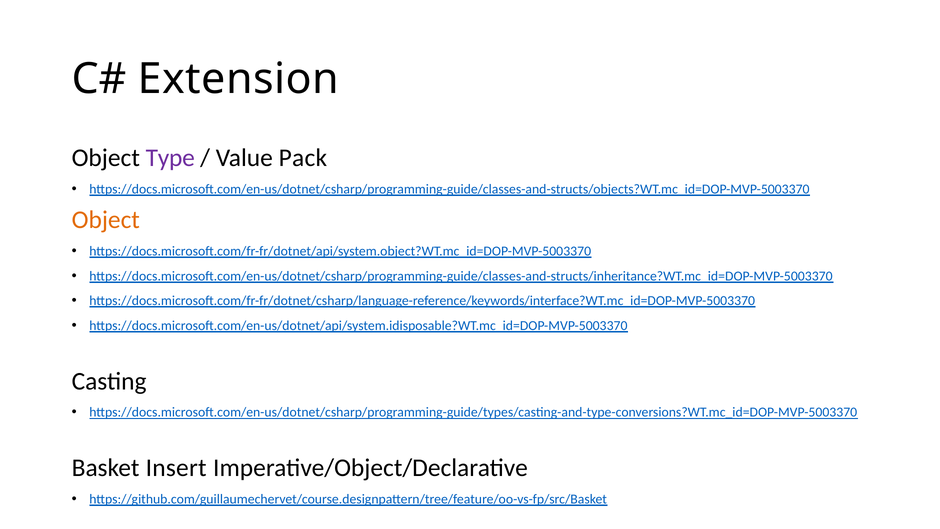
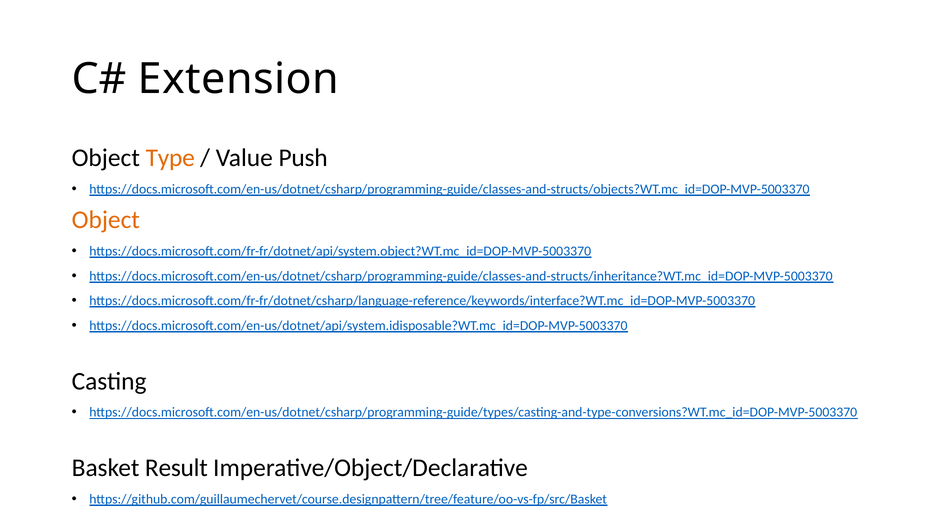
Type colour: purple -> orange
Pack: Pack -> Push
Insert: Insert -> Result
